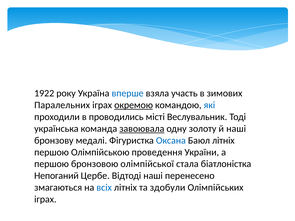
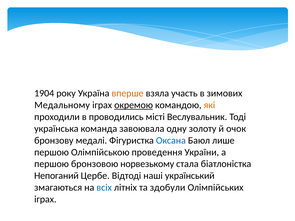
1922: 1922 -> 1904
вперше colour: blue -> orange
Паралельних: Паралельних -> Медальному
які colour: blue -> orange
завоювала underline: present -> none
й наші: наші -> очок
Баюл літніх: літніх -> лише
олімпійської: олімпійської -> норвезькому
перенесено: перенесено -> український
